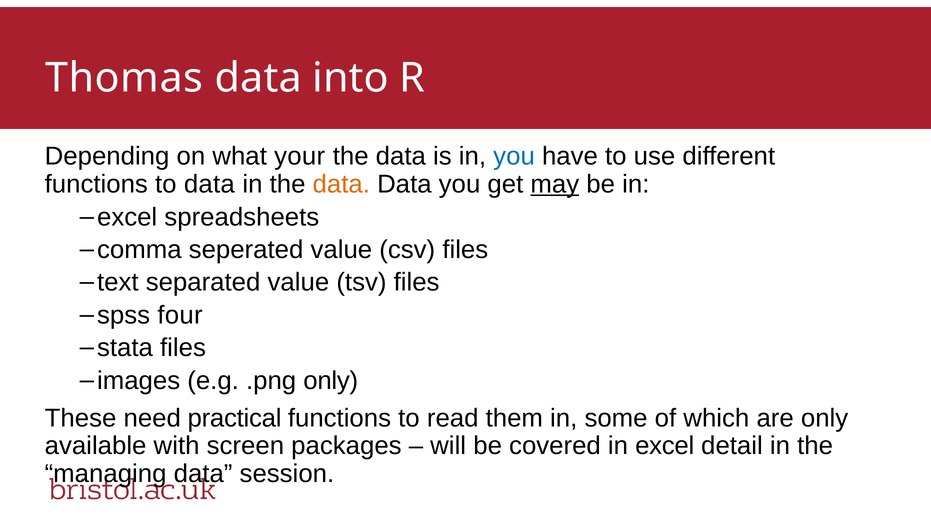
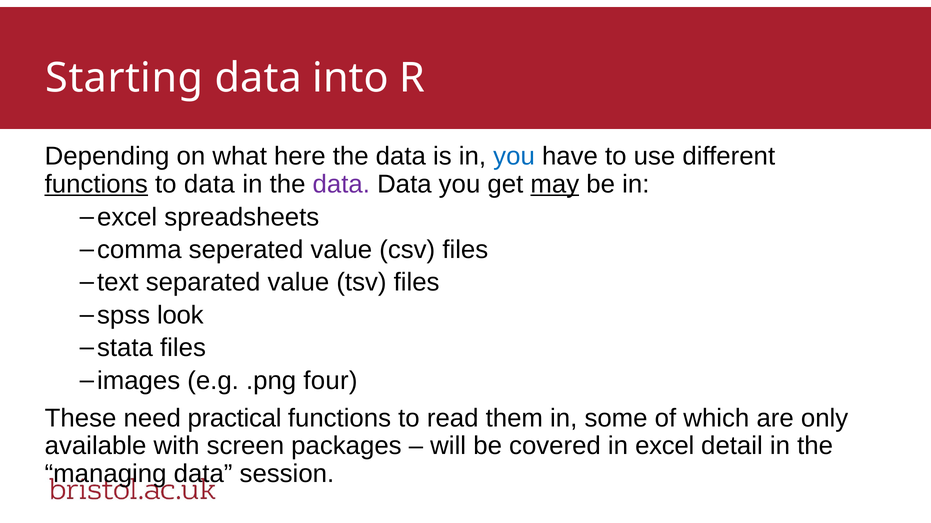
Thomas: Thomas -> Starting
your: your -> here
functions at (96, 185) underline: none -> present
data at (341, 185) colour: orange -> purple
four: four -> look
.png only: only -> four
